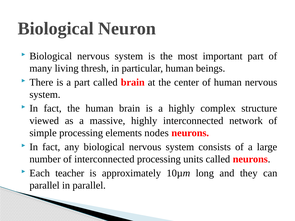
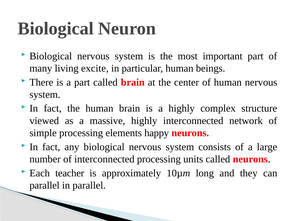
thresh: thresh -> excite
nodes: nodes -> happy
